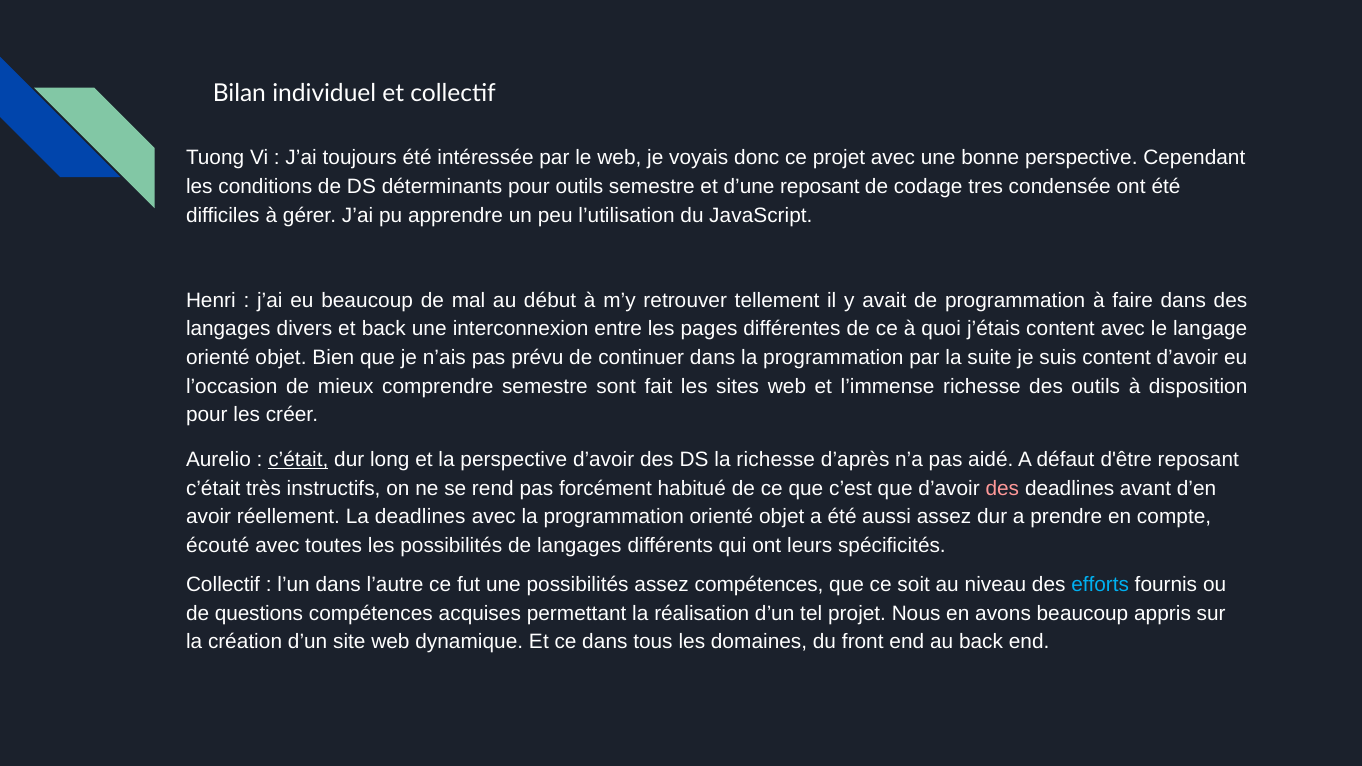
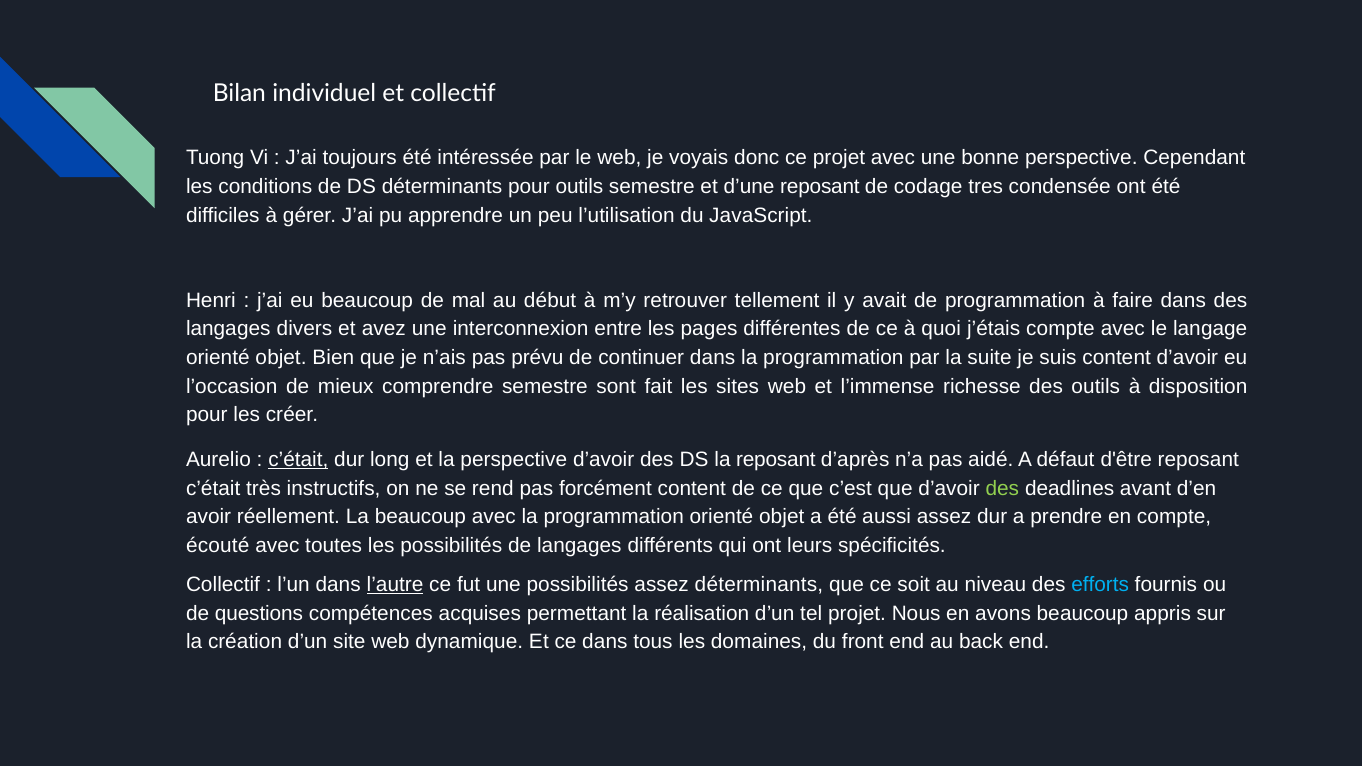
et back: back -> avez
j’étais content: content -> compte
la richesse: richesse -> reposant
forcément habitué: habitué -> content
des at (1002, 488) colour: pink -> light green
La deadlines: deadlines -> beaucoup
l’autre underline: none -> present
assez compétences: compétences -> déterminants
